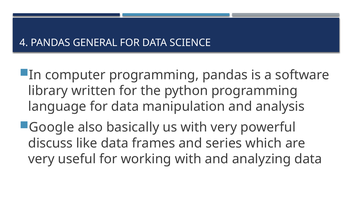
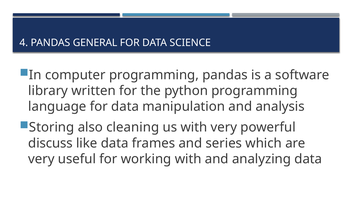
Google: Google -> Storing
basically: basically -> cleaning
